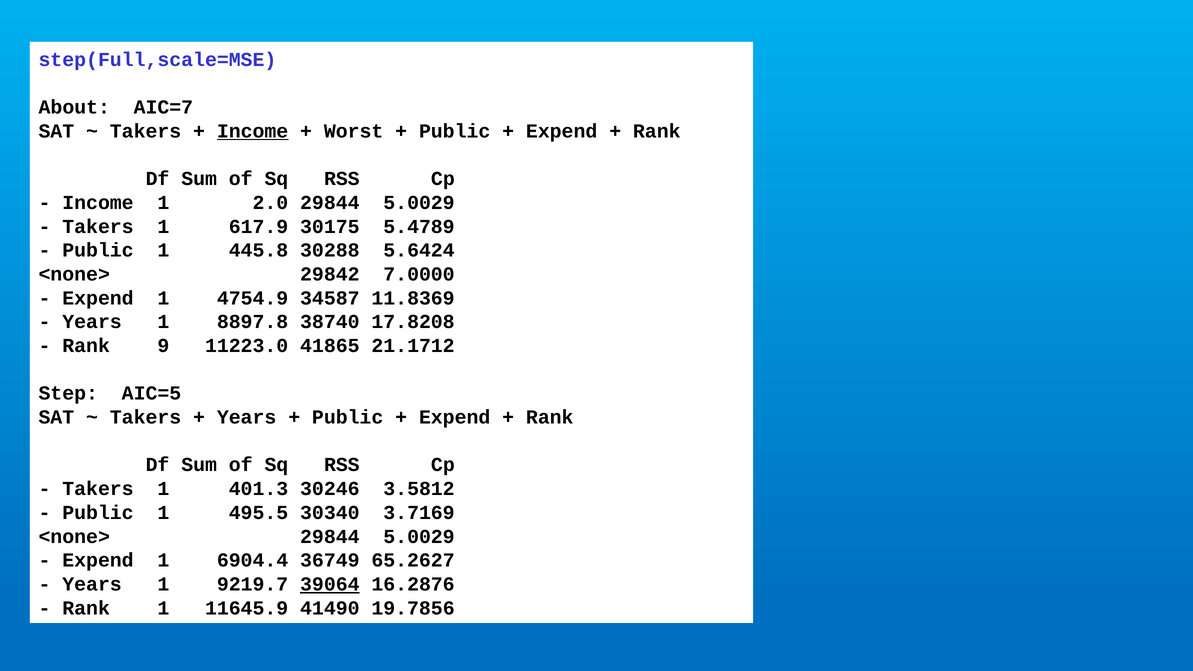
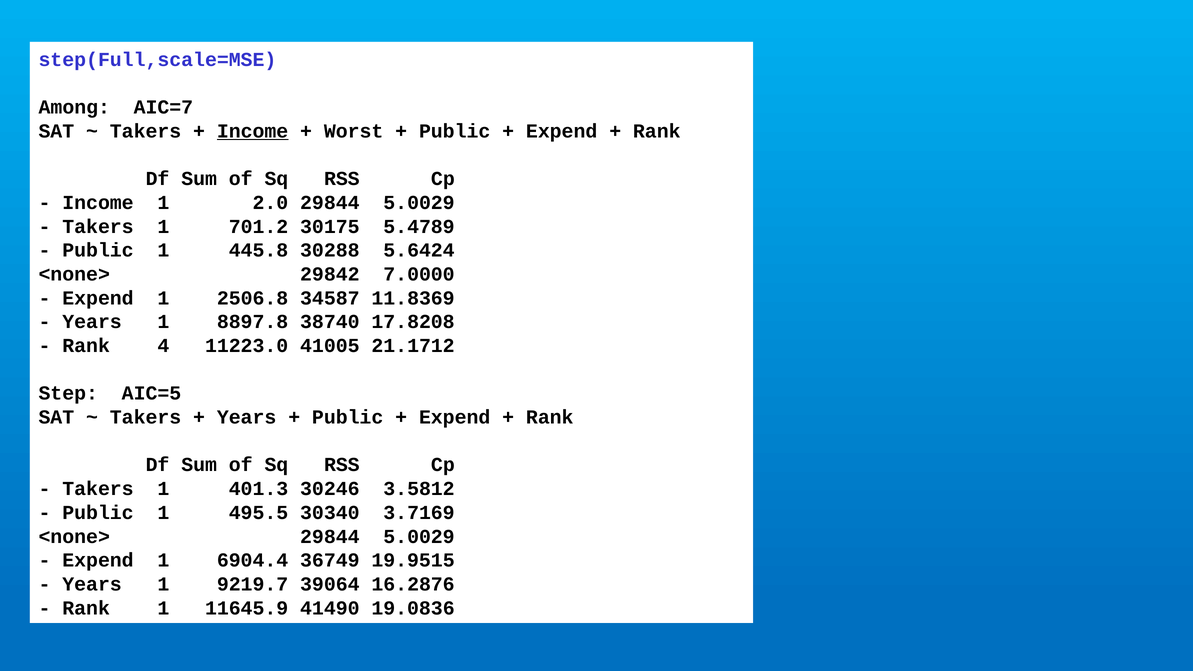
About: About -> Among
617.9: 617.9 -> 701.2
4754.9: 4754.9 -> 2506.8
9: 9 -> 4
41865: 41865 -> 41005
65.2627: 65.2627 -> 19.9515
39064 underline: present -> none
19.7856: 19.7856 -> 19.0836
